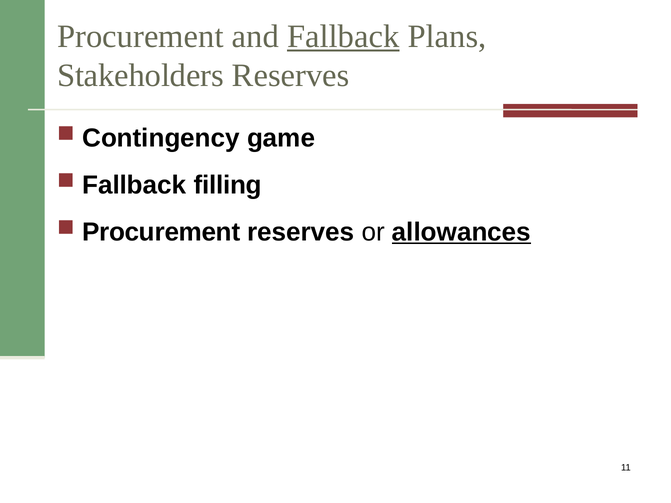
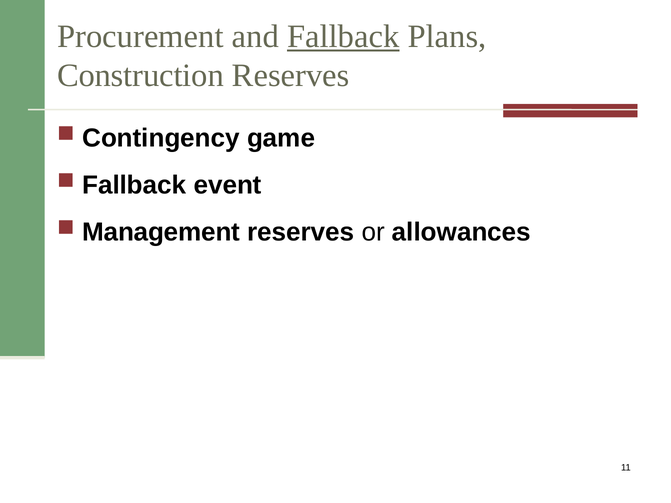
Stakeholders: Stakeholders -> Construction
filling: filling -> event
Procurement at (161, 232): Procurement -> Management
allowances underline: present -> none
